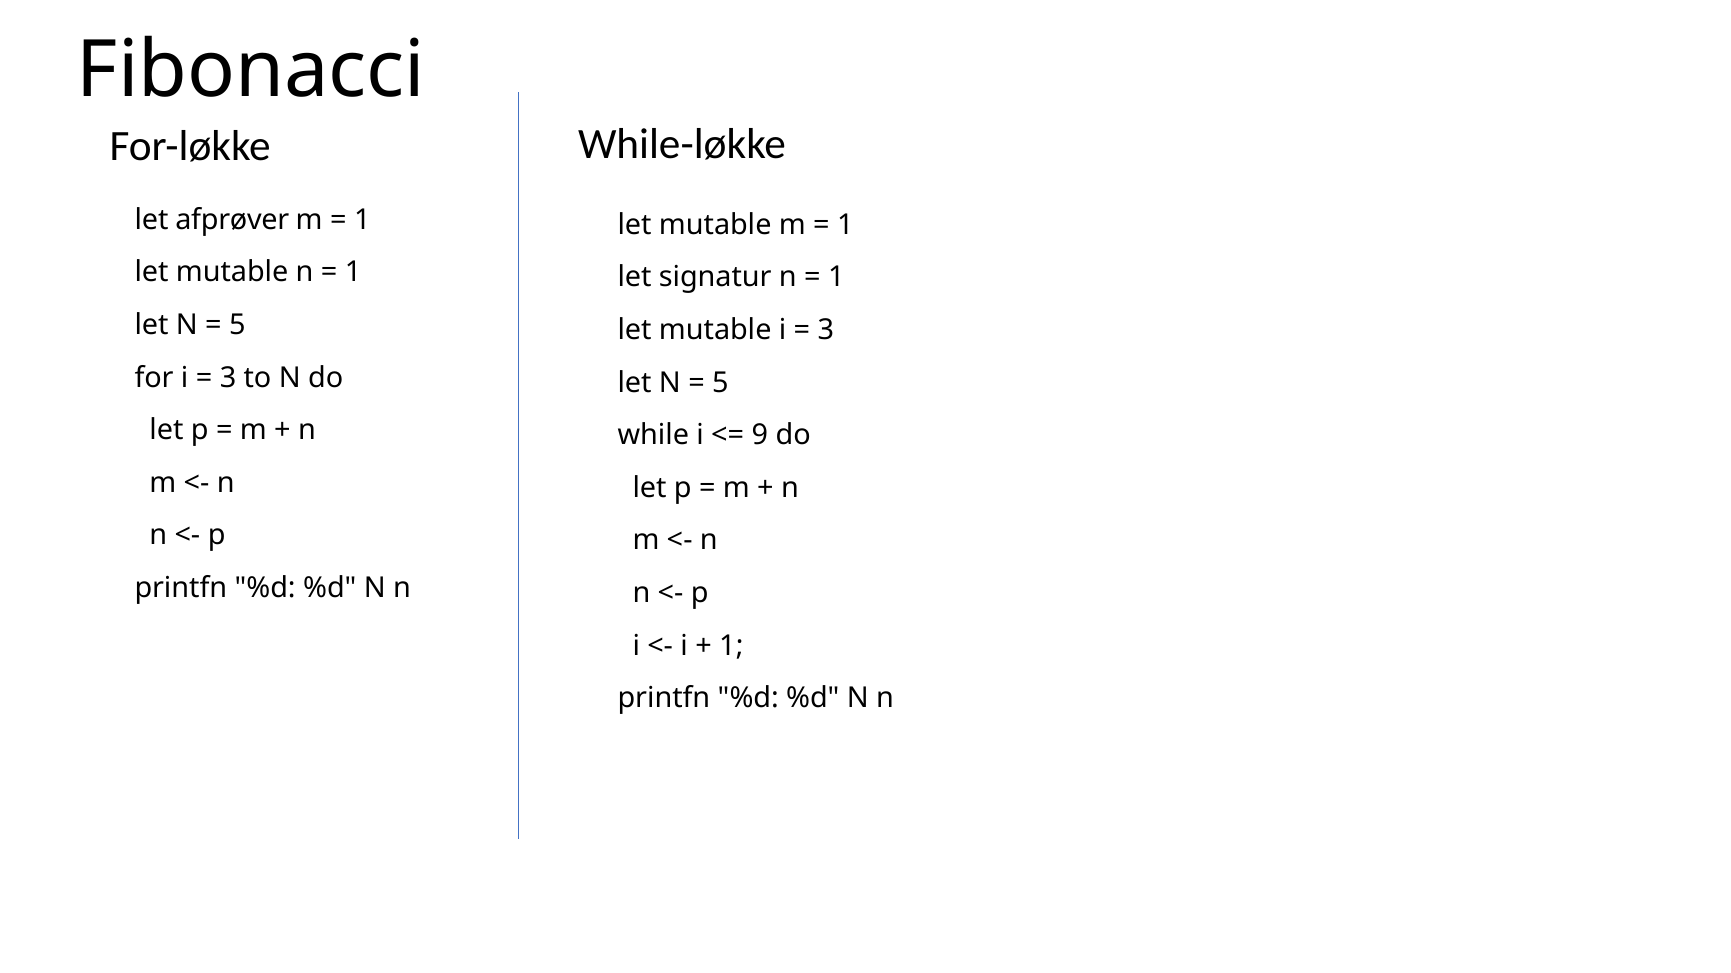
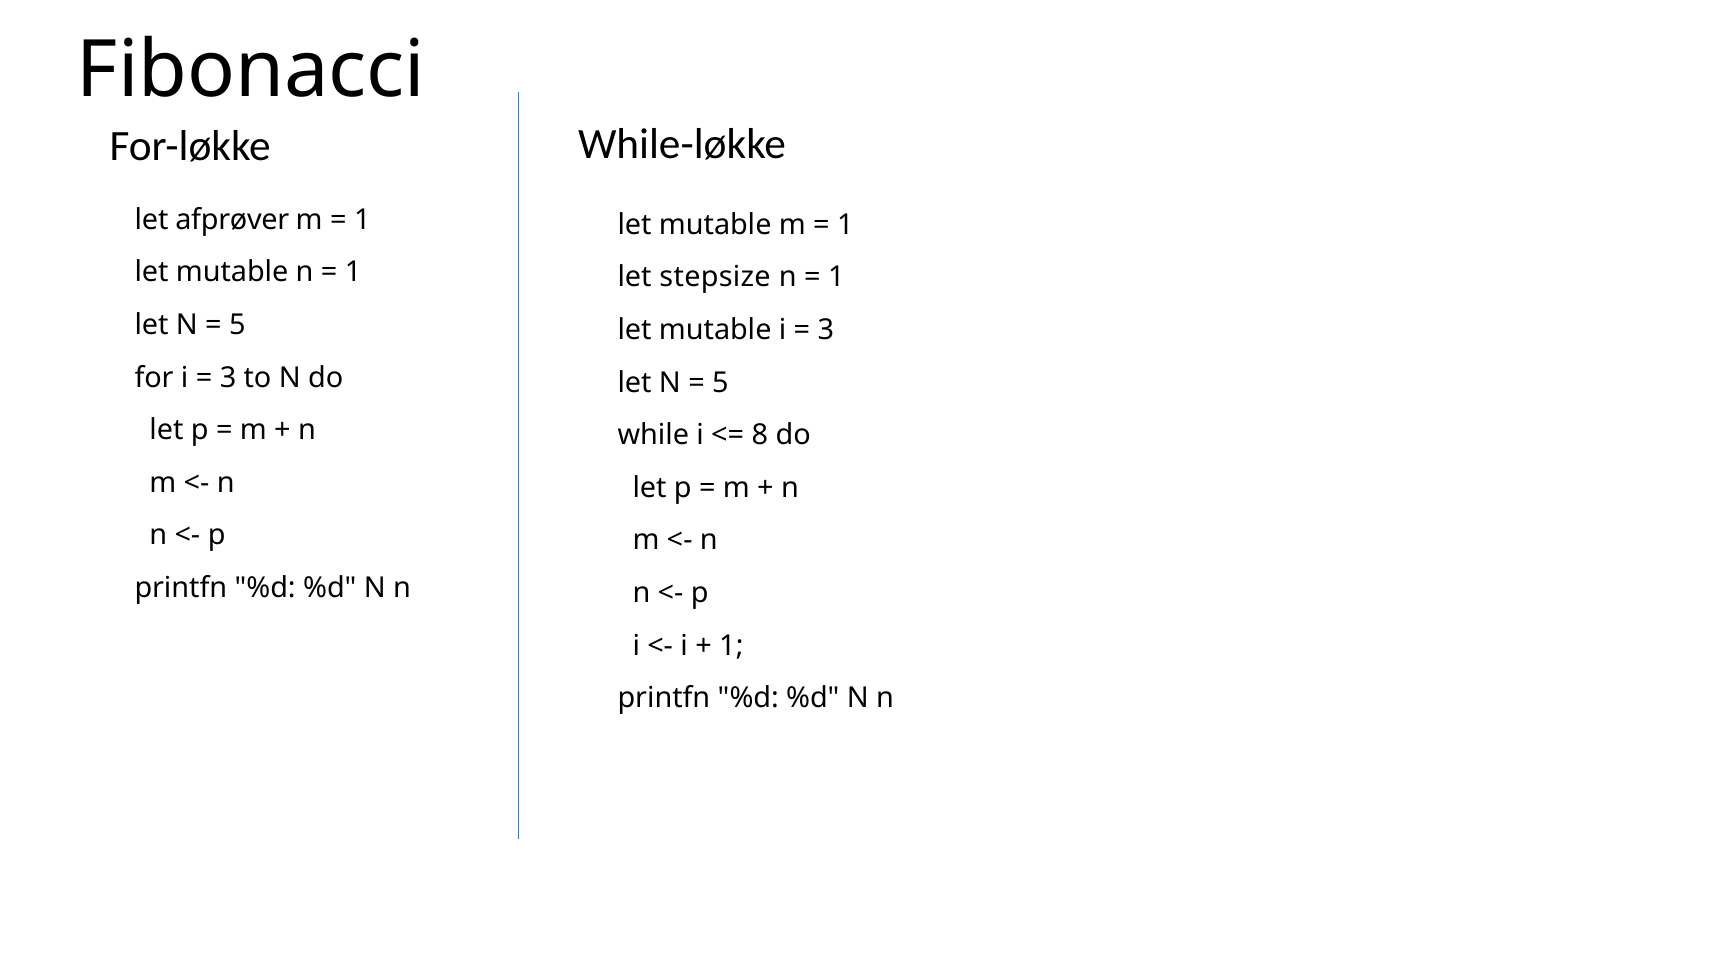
signatur: signatur -> stepsize
9: 9 -> 8
